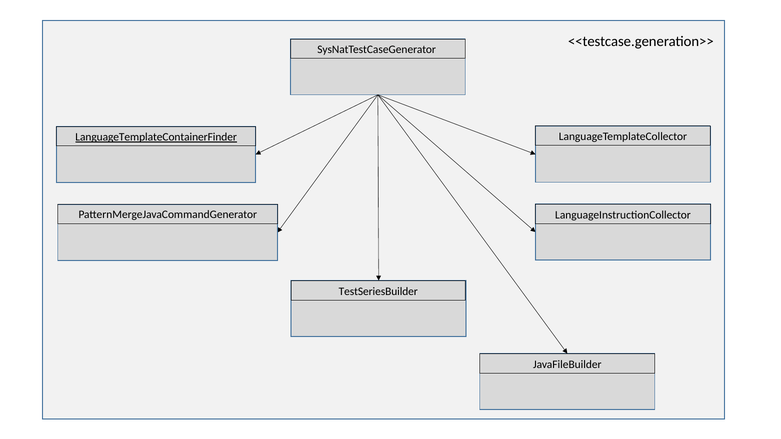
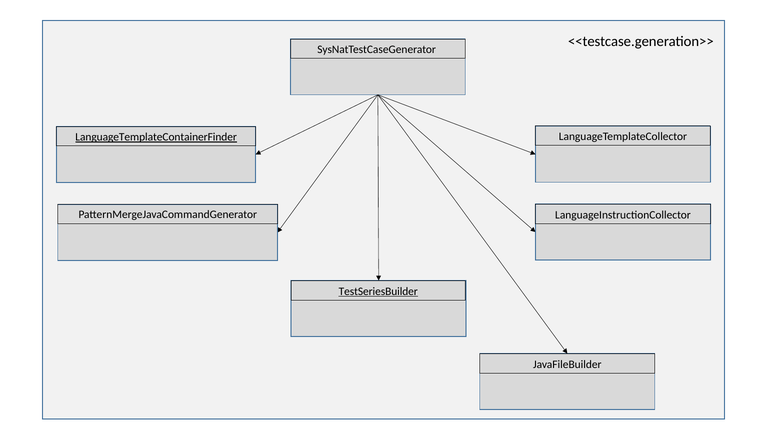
TestSeriesBuilder underline: none -> present
